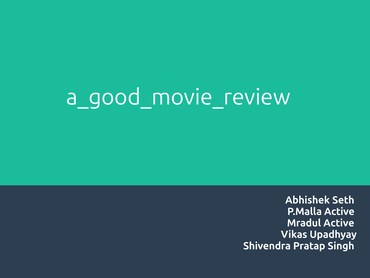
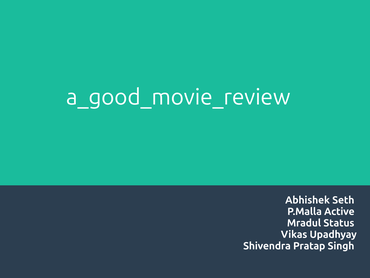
Mradul Active: Active -> Status
